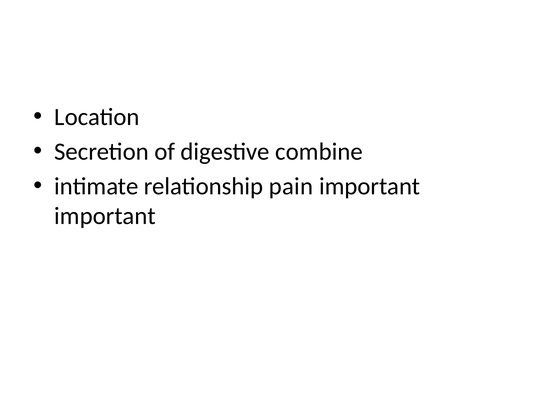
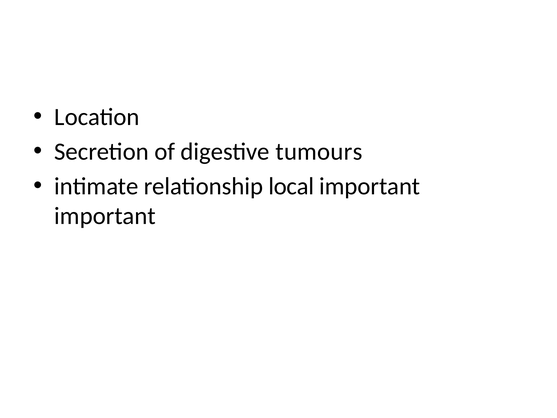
combine: combine -> tumours
pain: pain -> local
